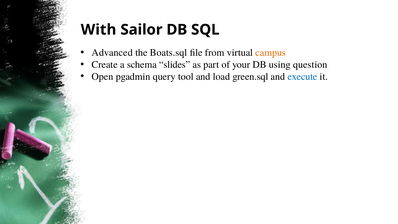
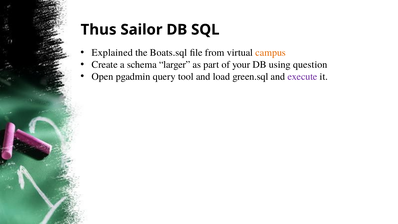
With: With -> Thus
Advanced: Advanced -> Explained
slides: slides -> larger
execute colour: blue -> purple
